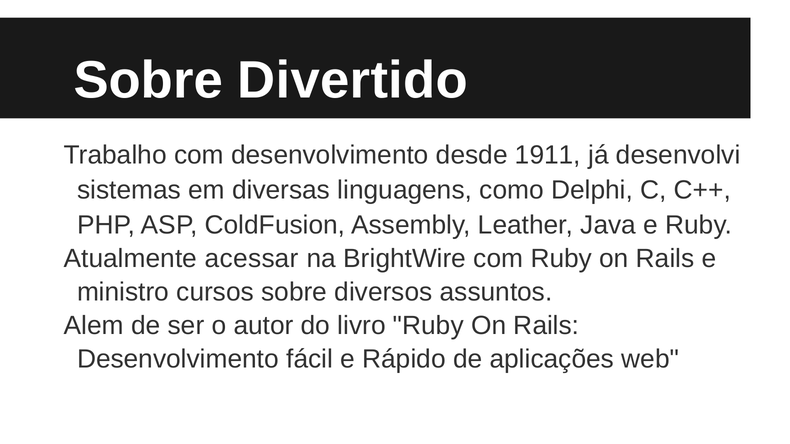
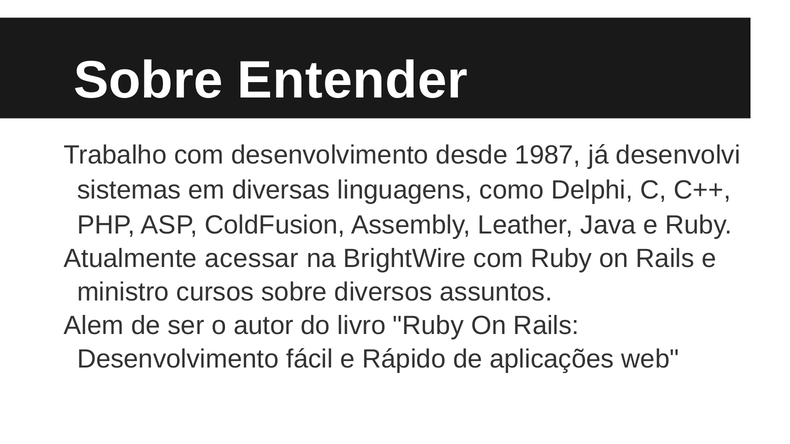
Divertido: Divertido -> Entender
1911: 1911 -> 1987
